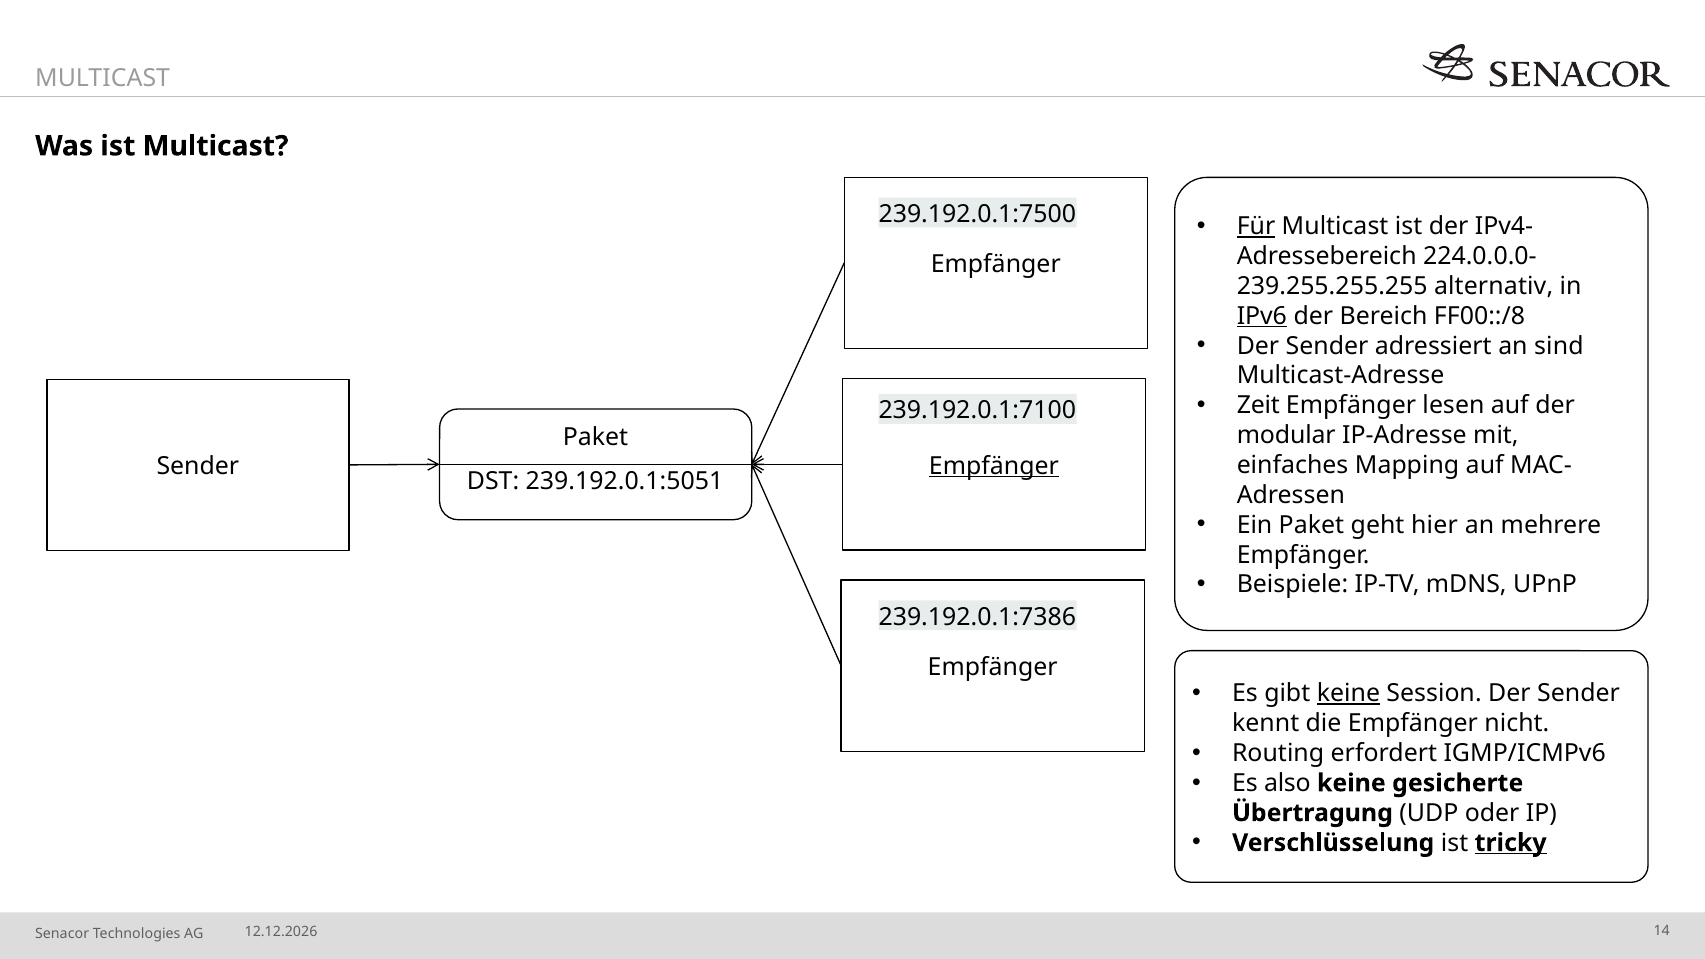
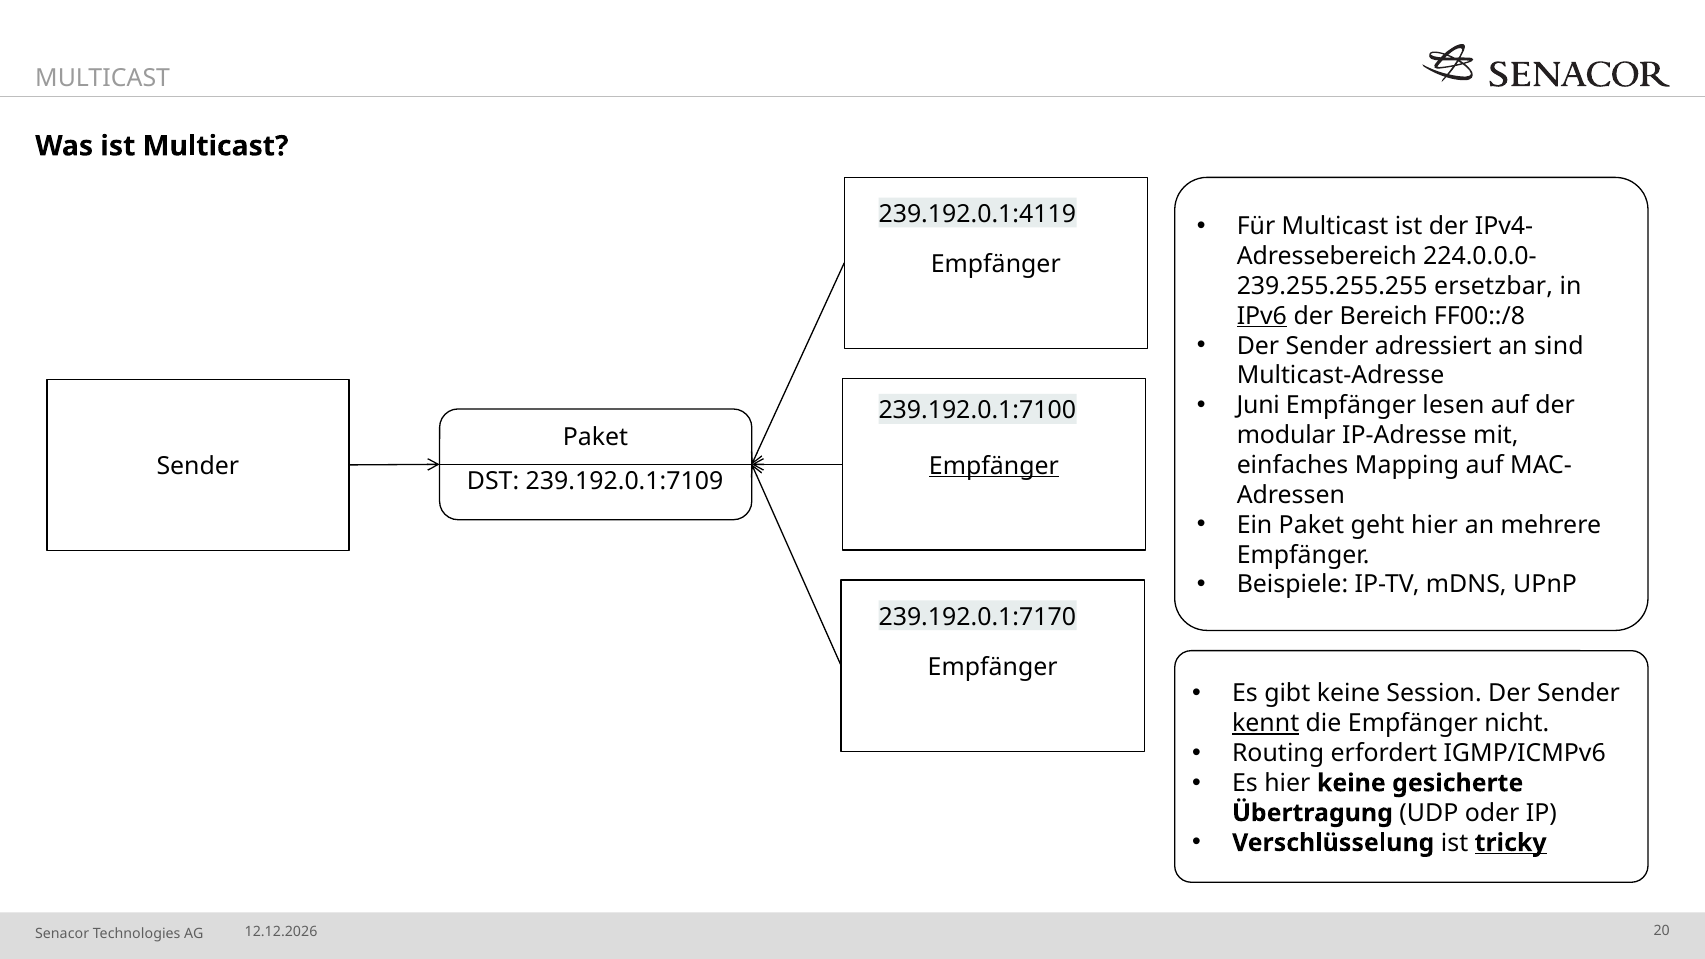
239.192.0.1:7500: 239.192.0.1:7500 -> 239.192.0.1:4119
Für underline: present -> none
alternativ: alternativ -> ersetzbar
Zeit: Zeit -> Juni
239.192.0.1:5051: 239.192.0.1:5051 -> 239.192.0.1:7109
239.192.0.1:7386: 239.192.0.1:7386 -> 239.192.0.1:7170
keine at (1348, 694) underline: present -> none
kennt underline: none -> present
Es also: also -> hier
14: 14 -> 20
